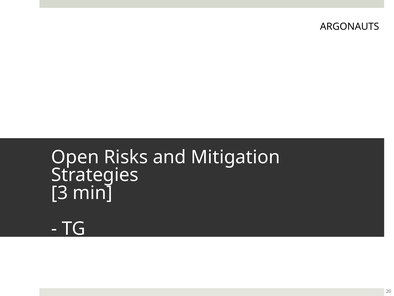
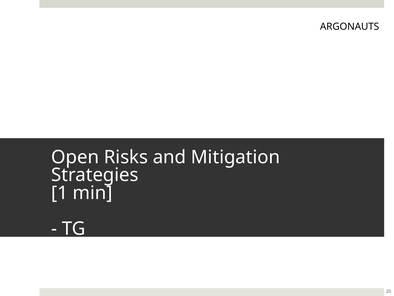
3: 3 -> 1
